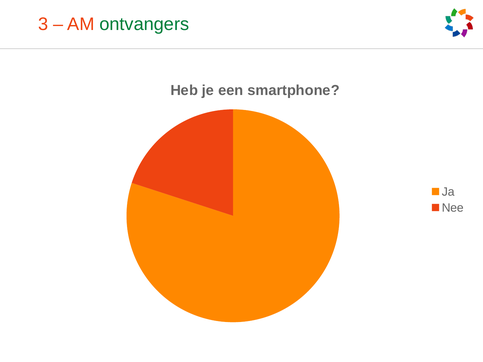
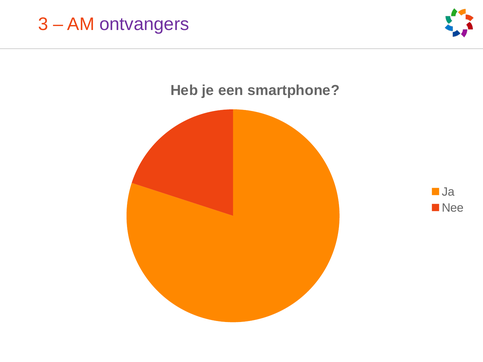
ontvangers colour: green -> purple
